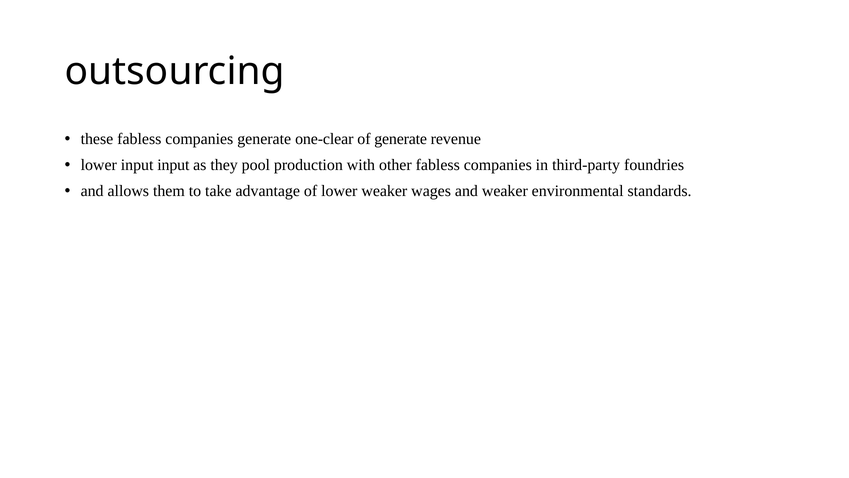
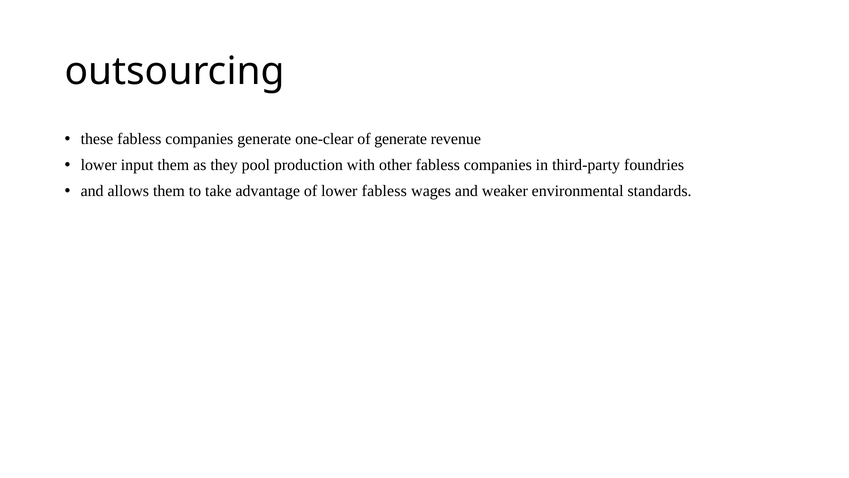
input input: input -> them
lower weaker: weaker -> fabless
